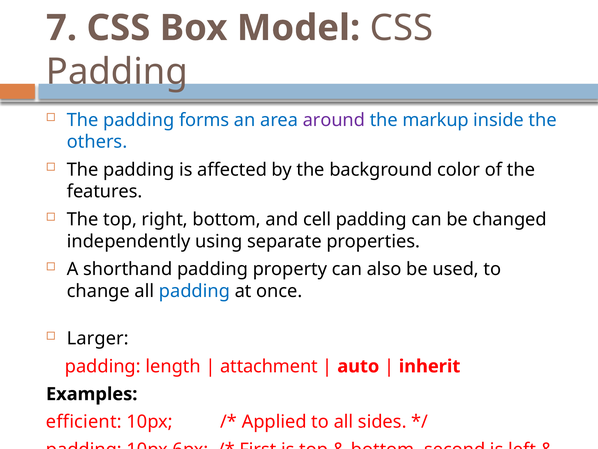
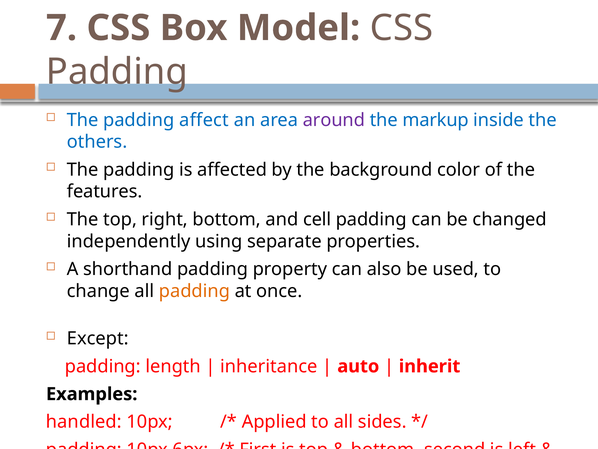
forms: forms -> affect
padding at (194, 291) colour: blue -> orange
Larger: Larger -> Except
attachment: attachment -> inheritance
efficient: efficient -> handled
